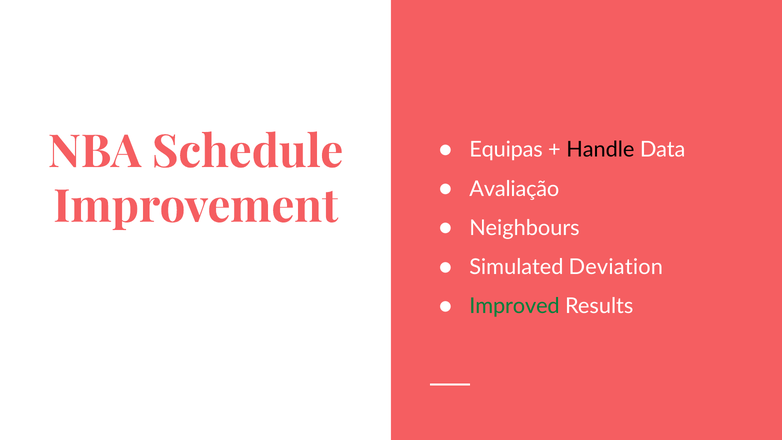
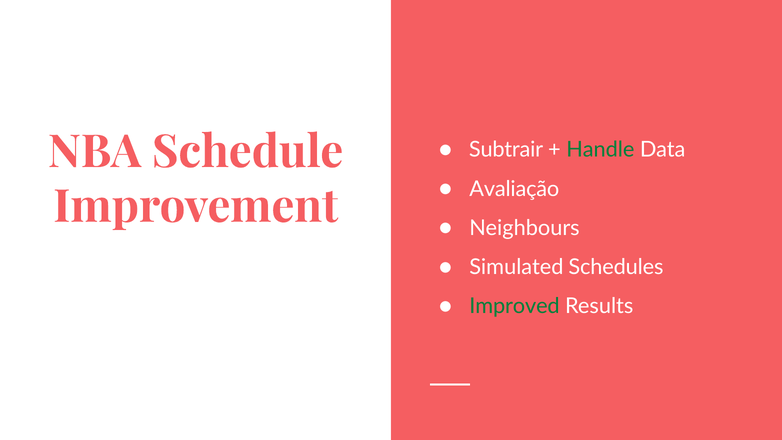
Equipas: Equipas -> Subtrair
Handle colour: black -> green
Deviation: Deviation -> Schedules
